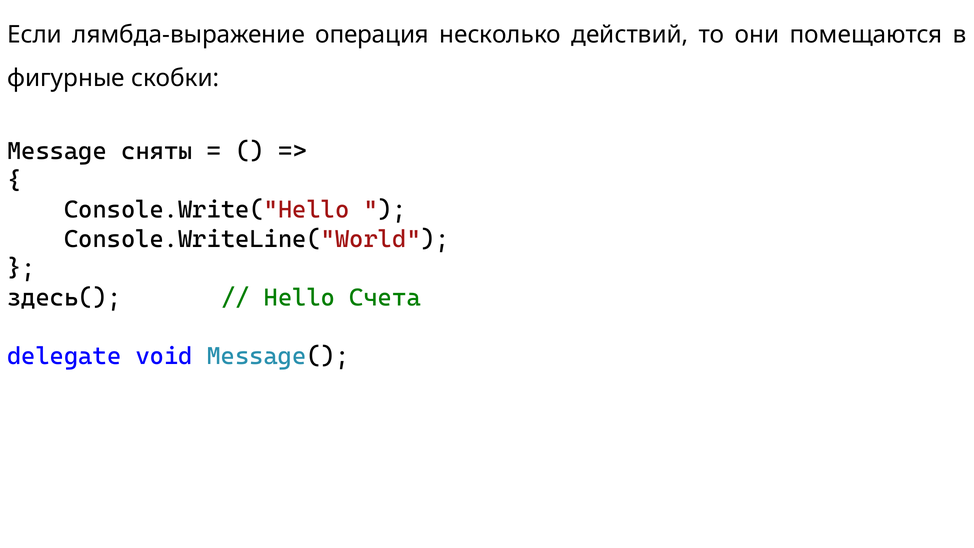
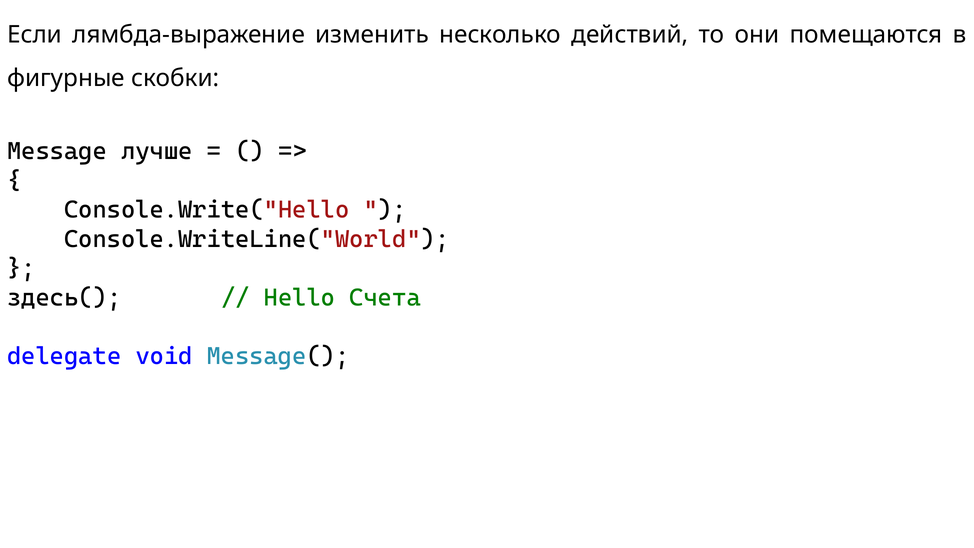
операция: операция -> изменить
сняты: сняты -> лучше
